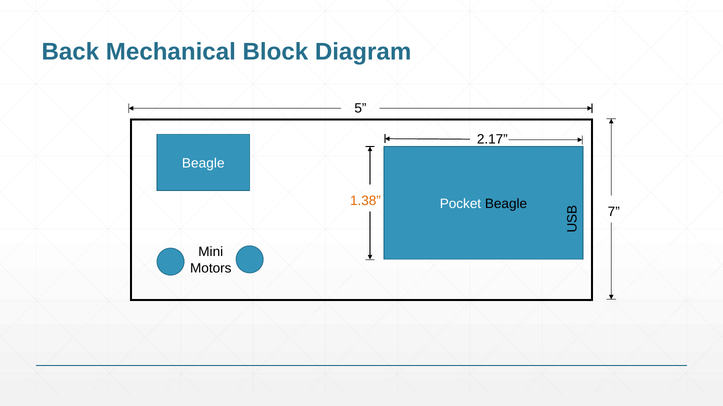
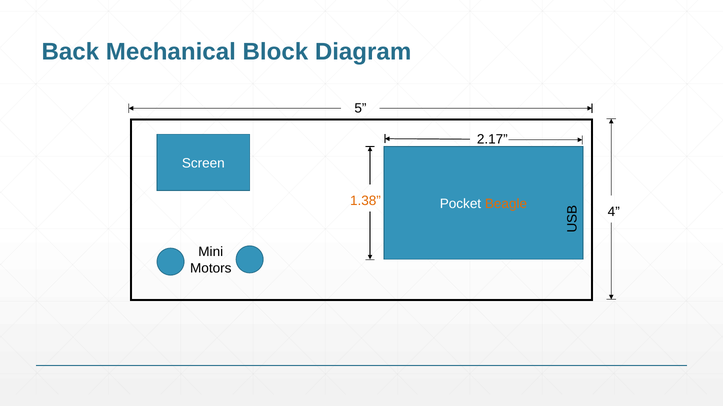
Beagle at (203, 164): Beagle -> Screen
Beagle at (506, 204) colour: black -> orange
7: 7 -> 4
